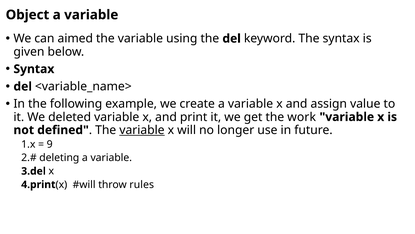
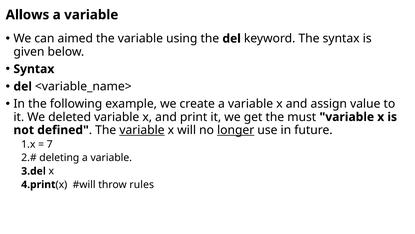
Object: Object -> Allows
work: work -> must
longer underline: none -> present
9: 9 -> 7
